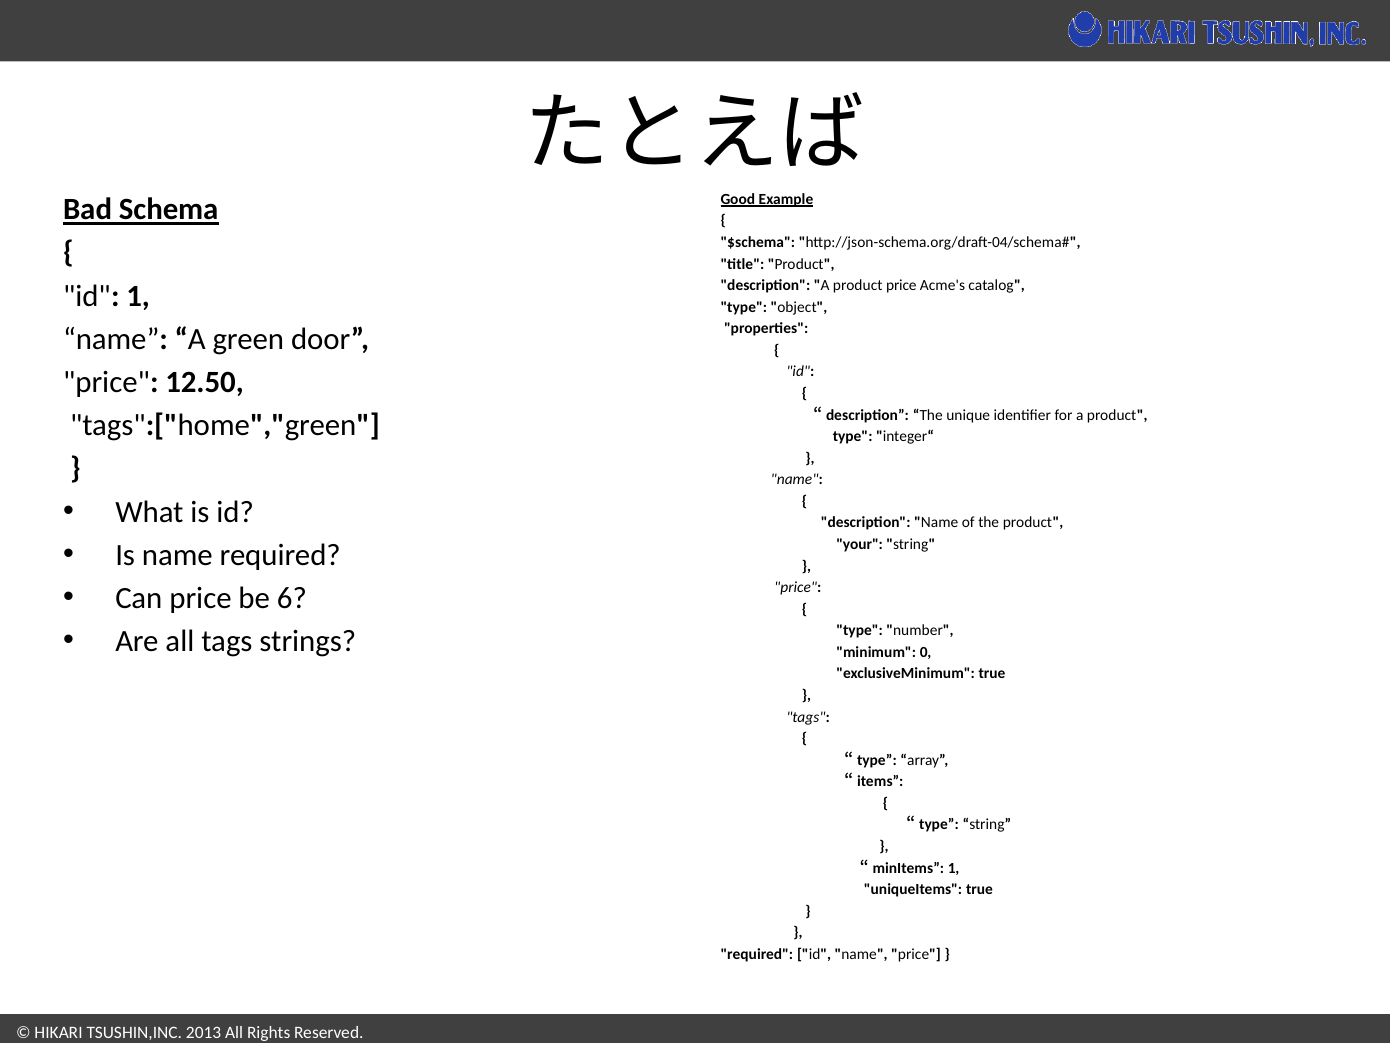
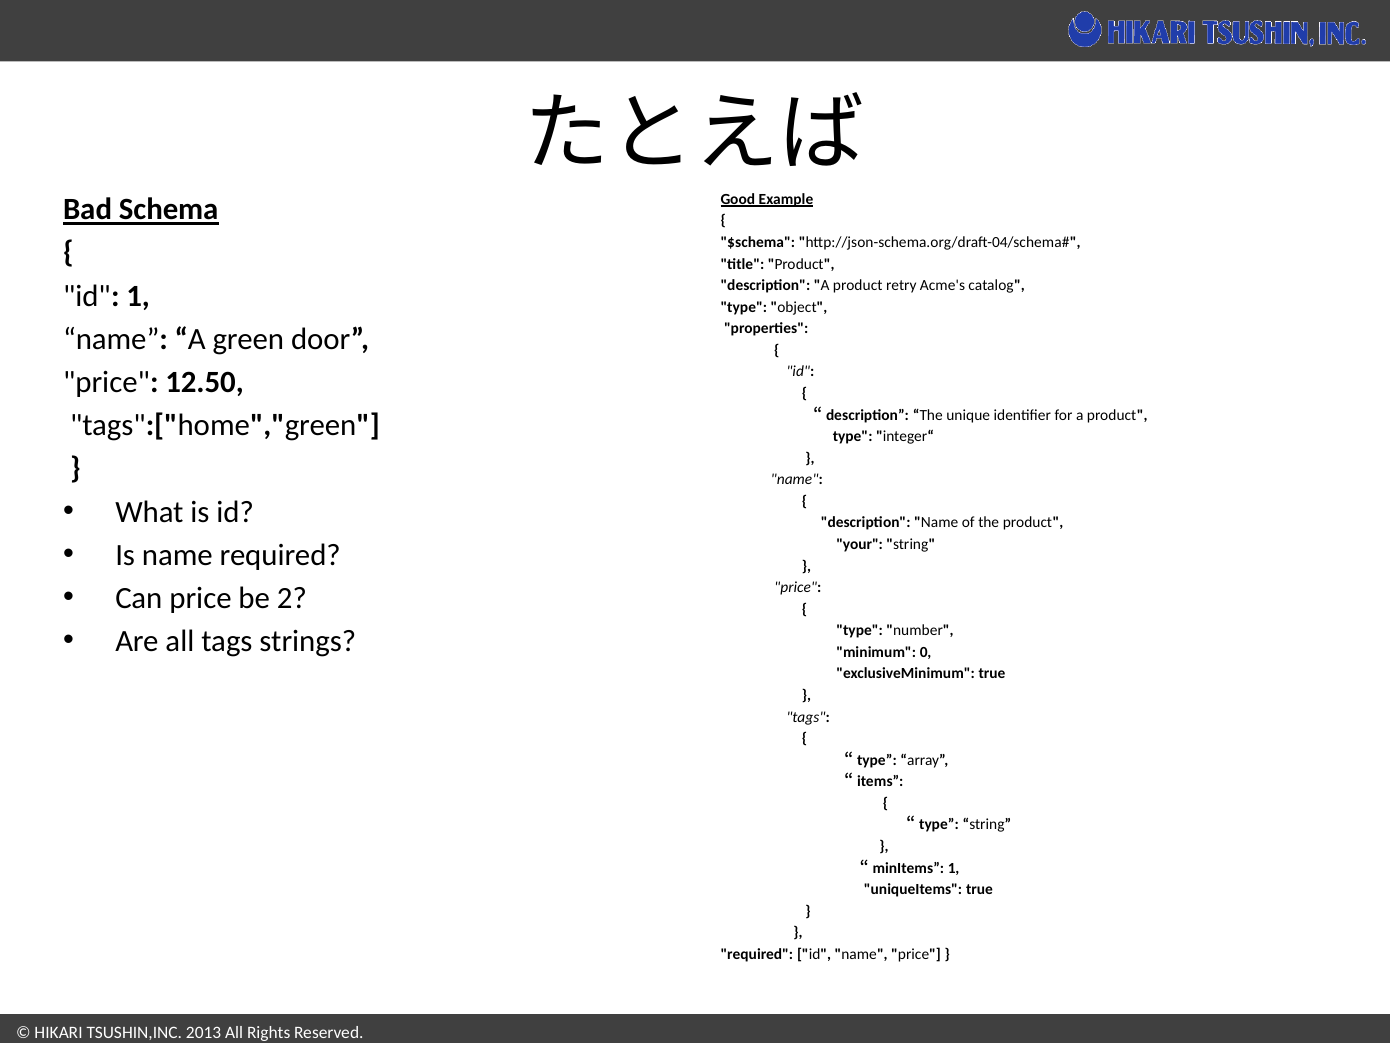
product price: price -> retry
6: 6 -> 2
